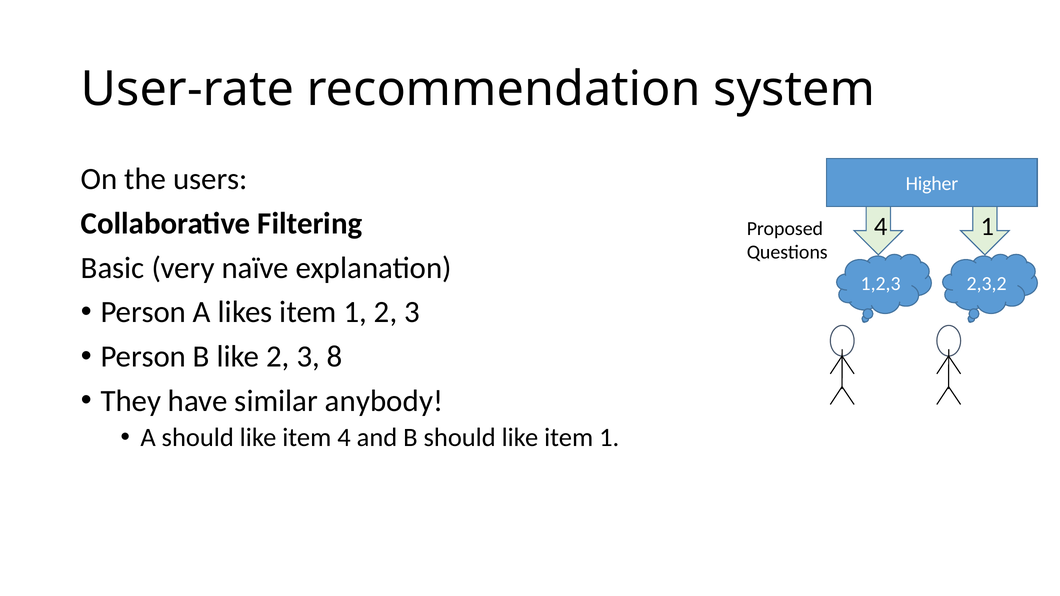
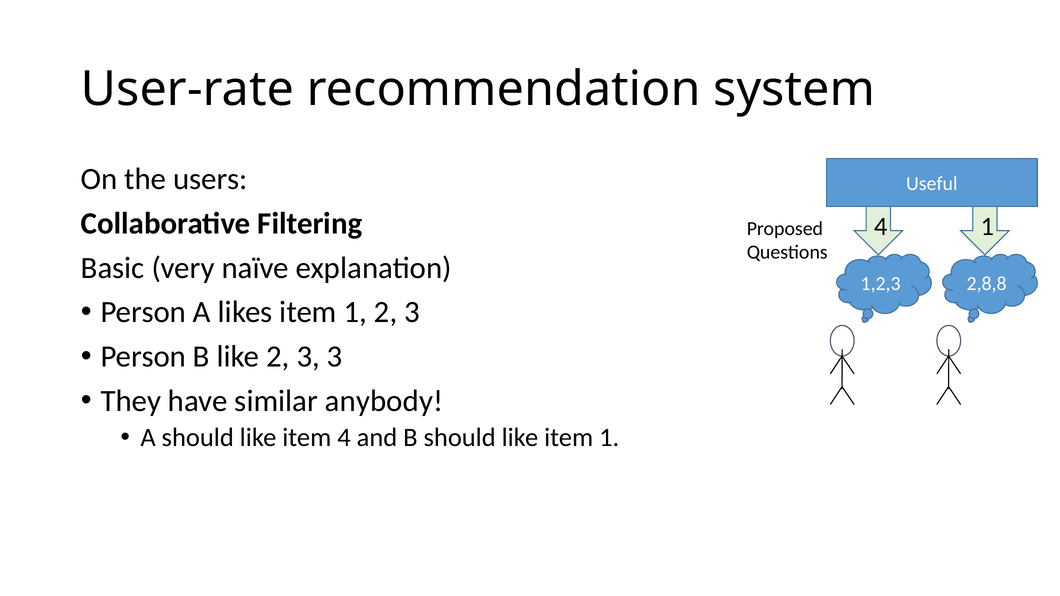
Higher: Higher -> Useful
2,3,2: 2,3,2 -> 2,8,8
3 8: 8 -> 3
